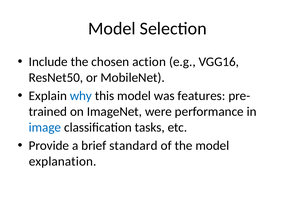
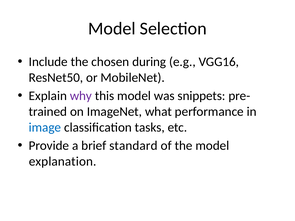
action: action -> during
why colour: blue -> purple
features: features -> snippets
were: were -> what
